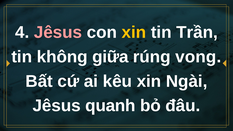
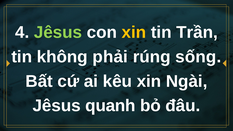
Jêsus at (58, 32) colour: pink -> light green
giữa: giữa -> phải
vong: vong -> sống
